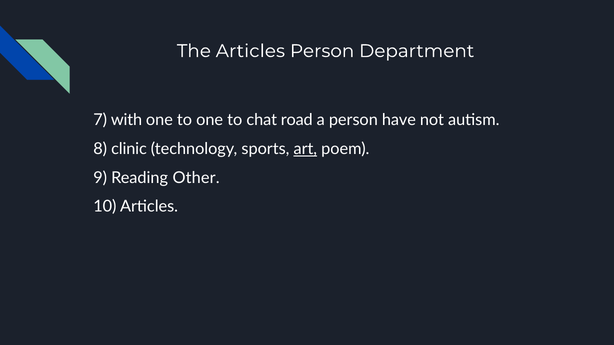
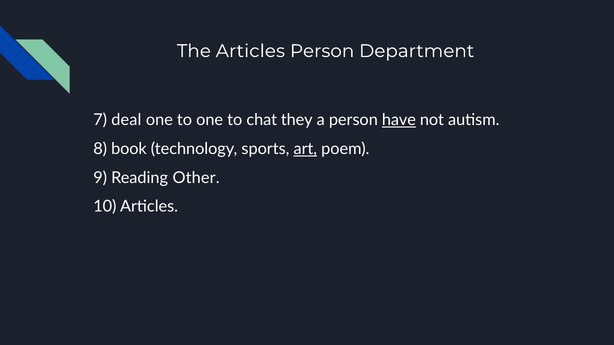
with: with -> deal
road: road -> they
have underline: none -> present
clinic: clinic -> book
